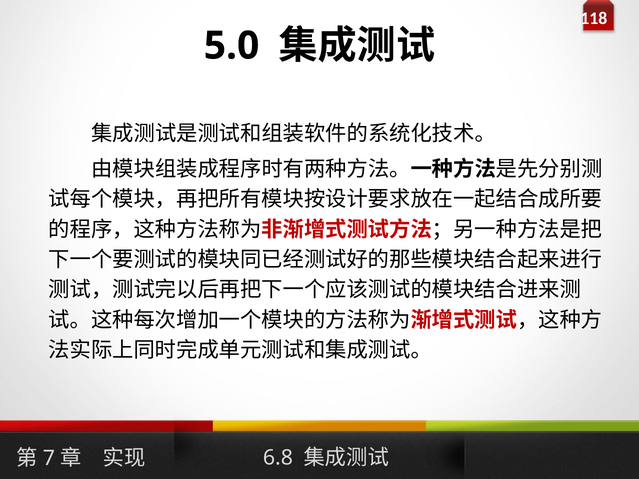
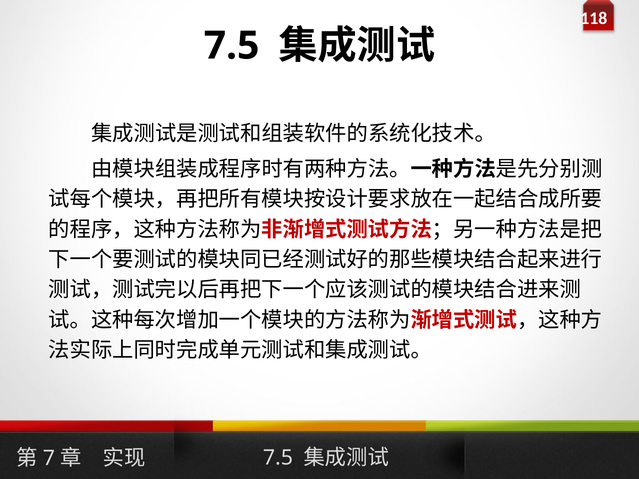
5.0 at (232, 46): 5.0 -> 7.5
6.8 at (278, 458): 6.8 -> 7.5
